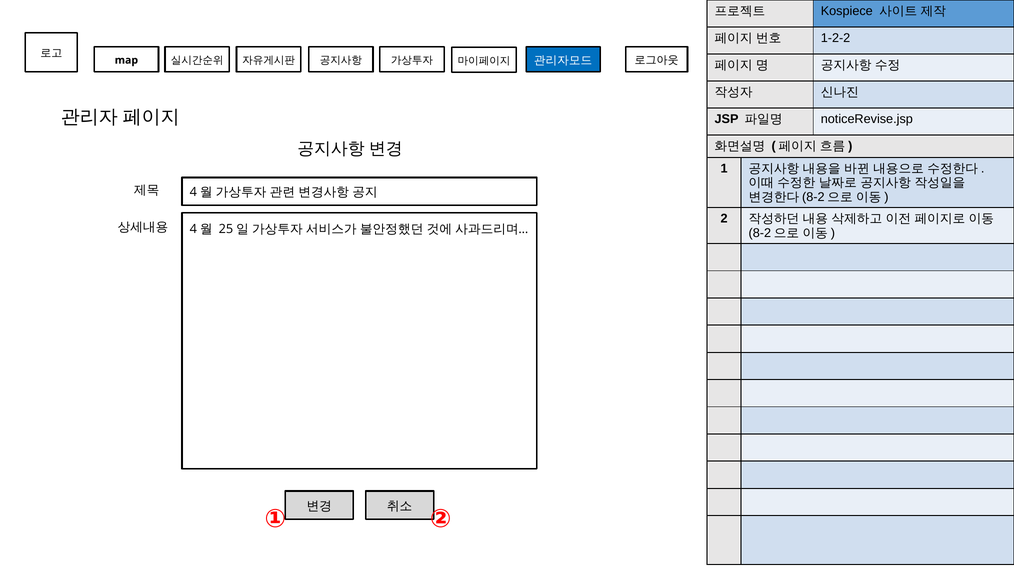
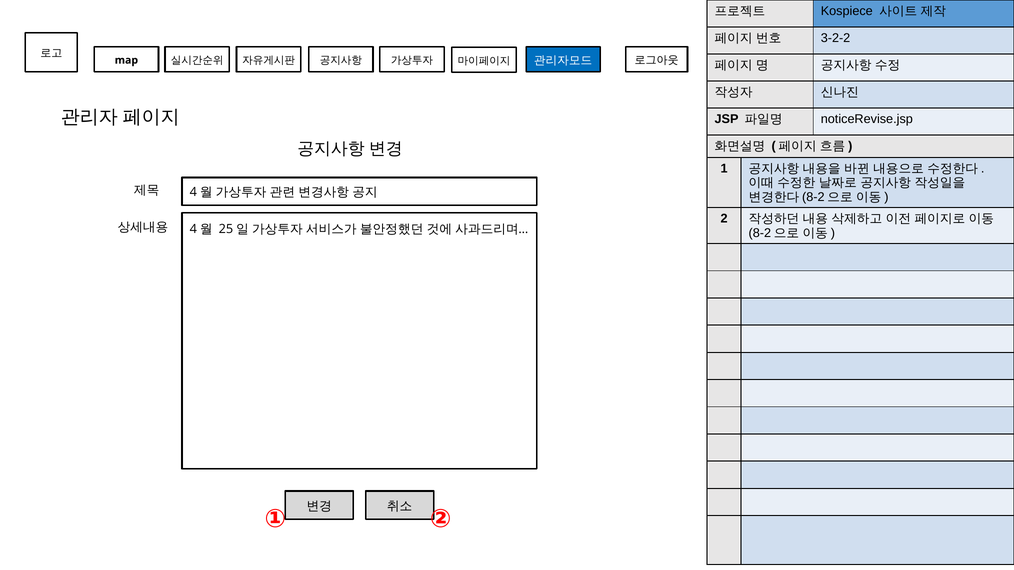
1-2-2: 1-2-2 -> 3-2-2
